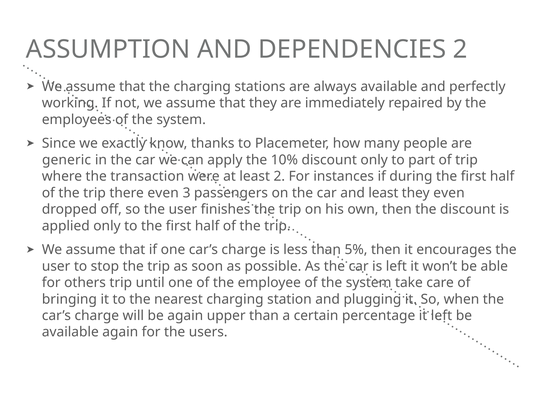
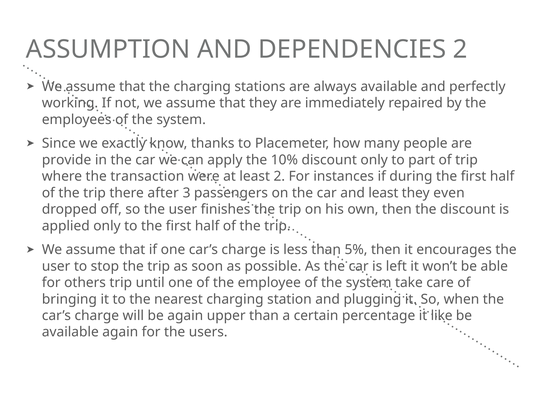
generic: generic -> provide
there even: even -> after
it left: left -> like
